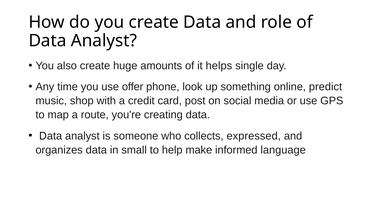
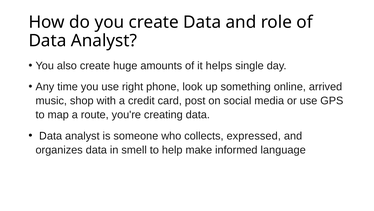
offer: offer -> right
predict: predict -> arrived
small: small -> smell
